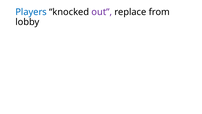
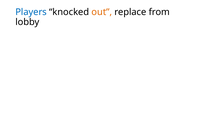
out colour: purple -> orange
